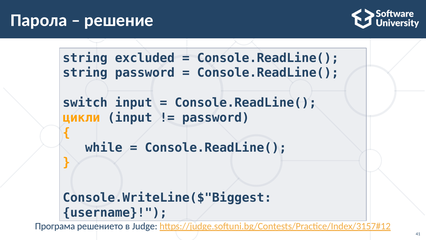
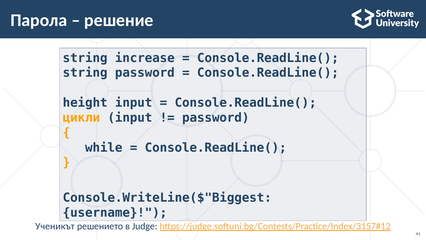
excluded: excluded -> increase
switch: switch -> height
Програма: Програма -> Ученикът
